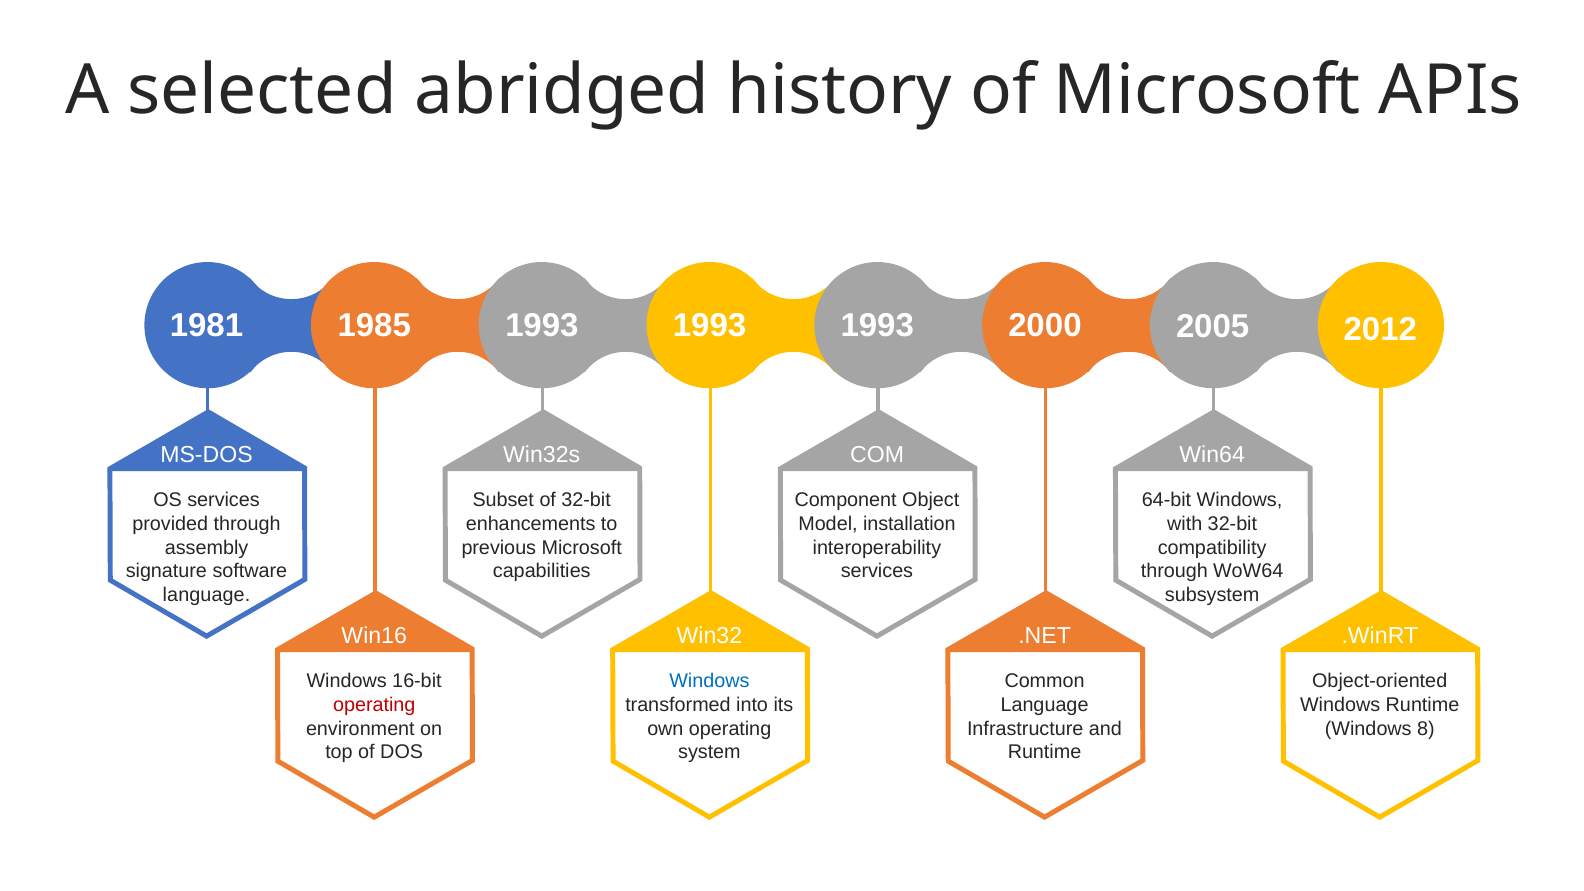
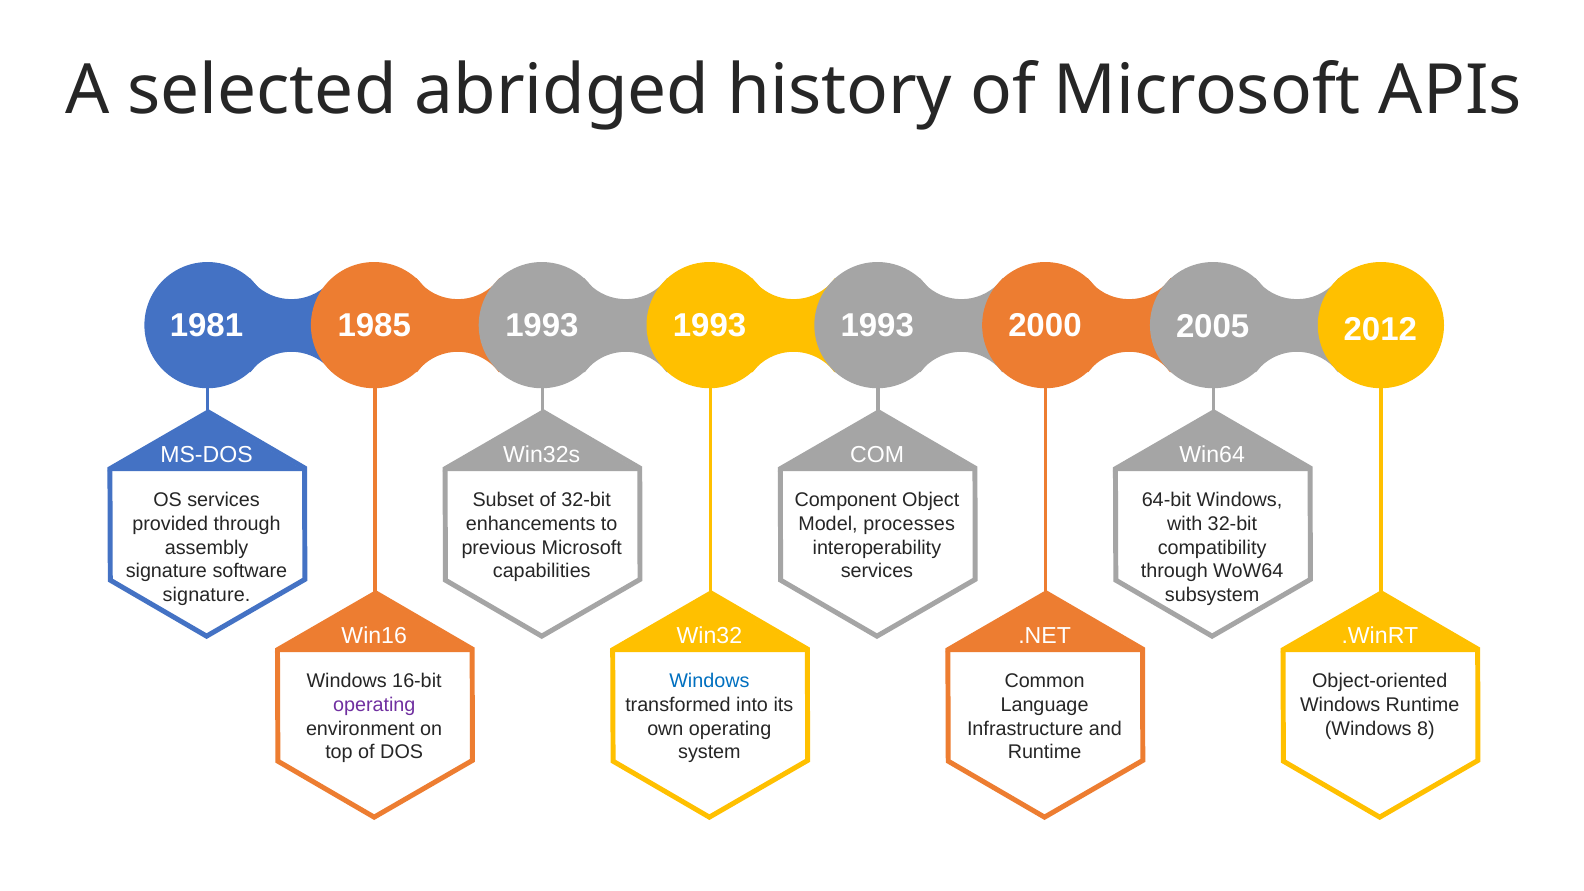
installation: installation -> processes
language at (207, 595): language -> signature
operating at (374, 705) colour: red -> purple
